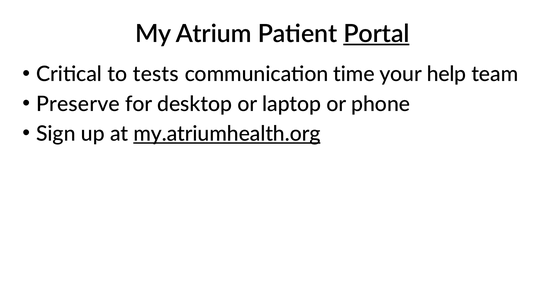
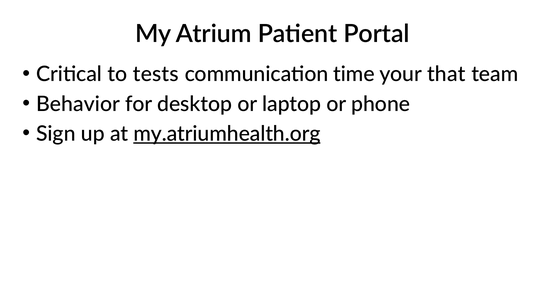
Portal underline: present -> none
help: help -> that
Preserve: Preserve -> Behavior
